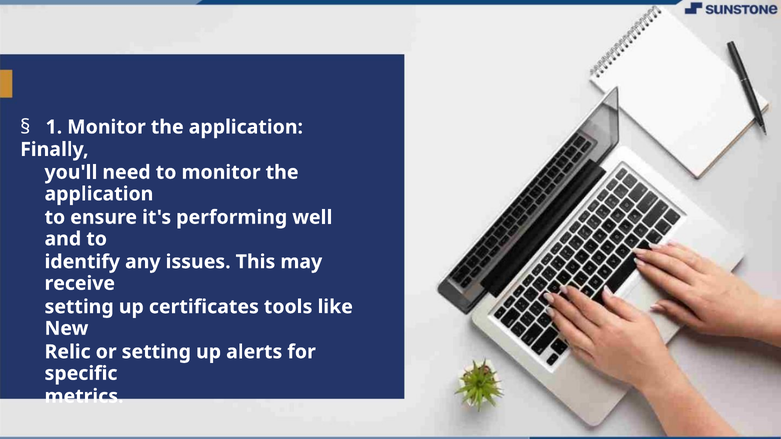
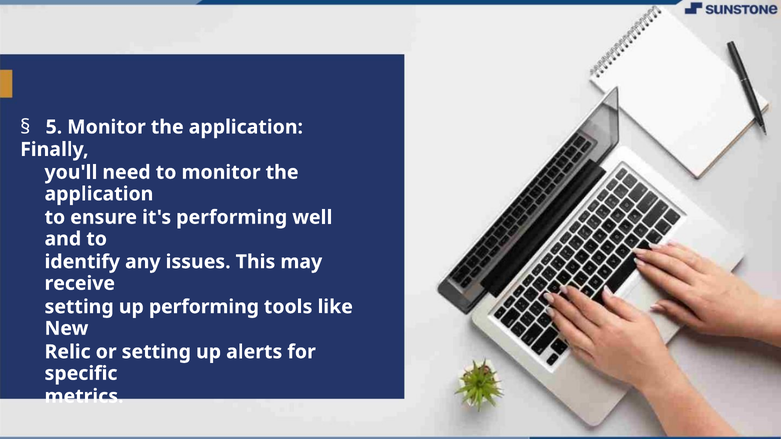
1: 1 -> 5
up certificates: certificates -> performing
